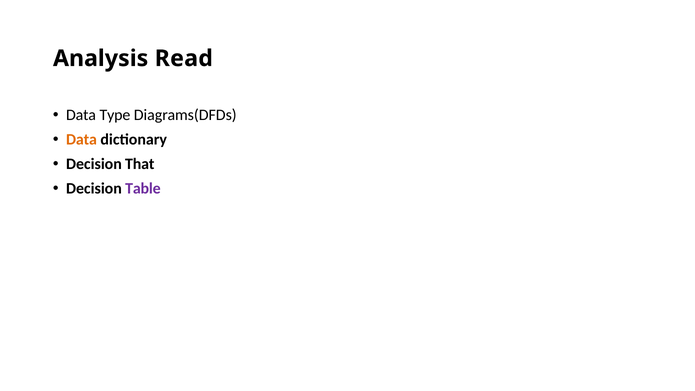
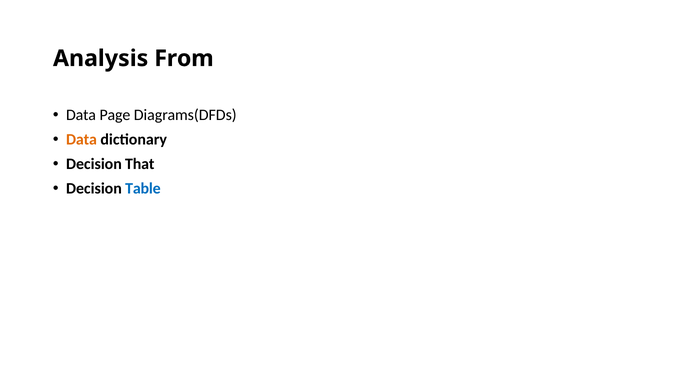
Read: Read -> From
Type: Type -> Page
Table colour: purple -> blue
